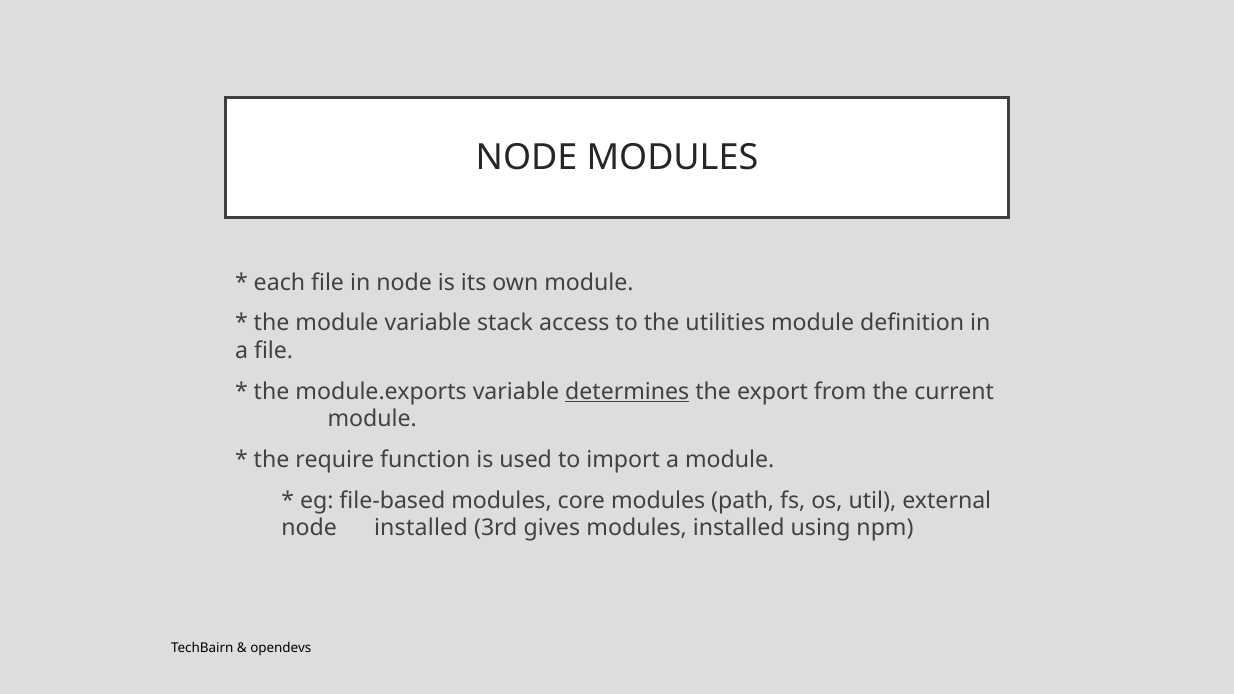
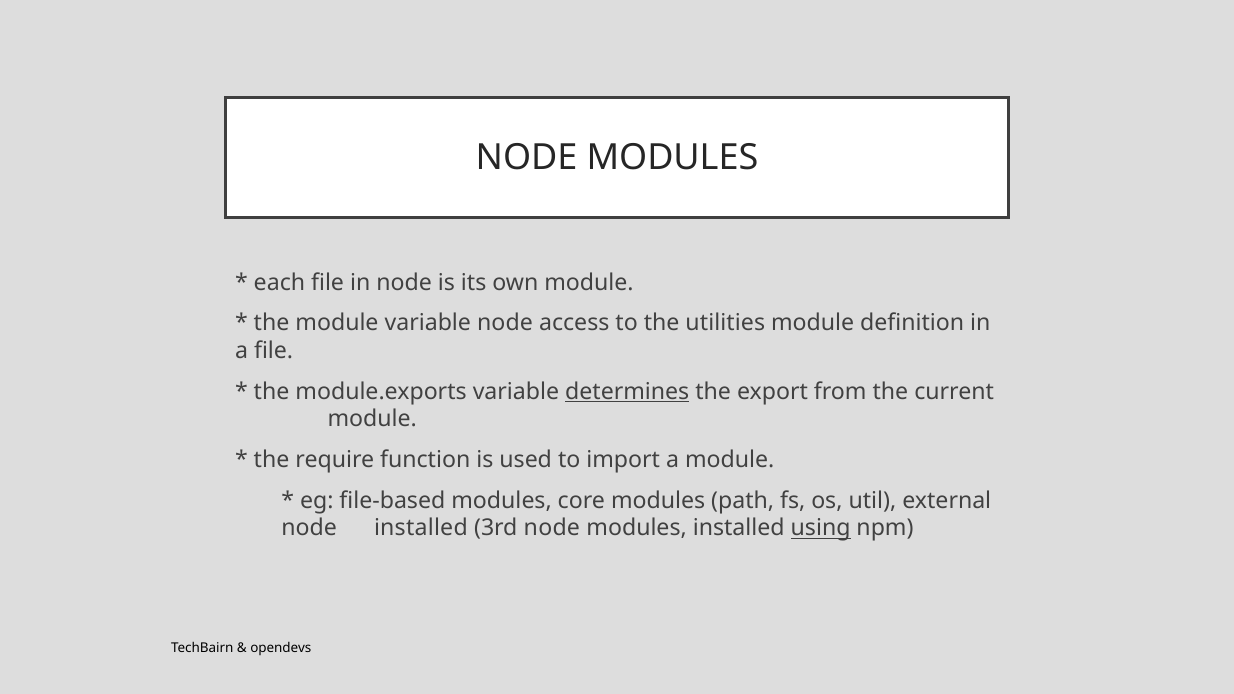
variable stack: stack -> node
3rd gives: gives -> node
using underline: none -> present
